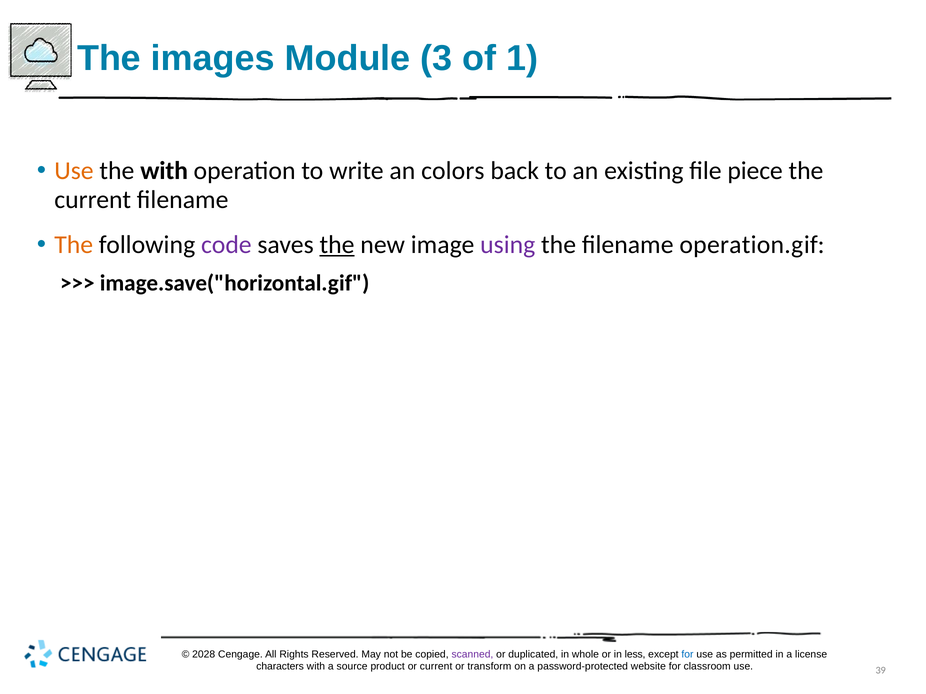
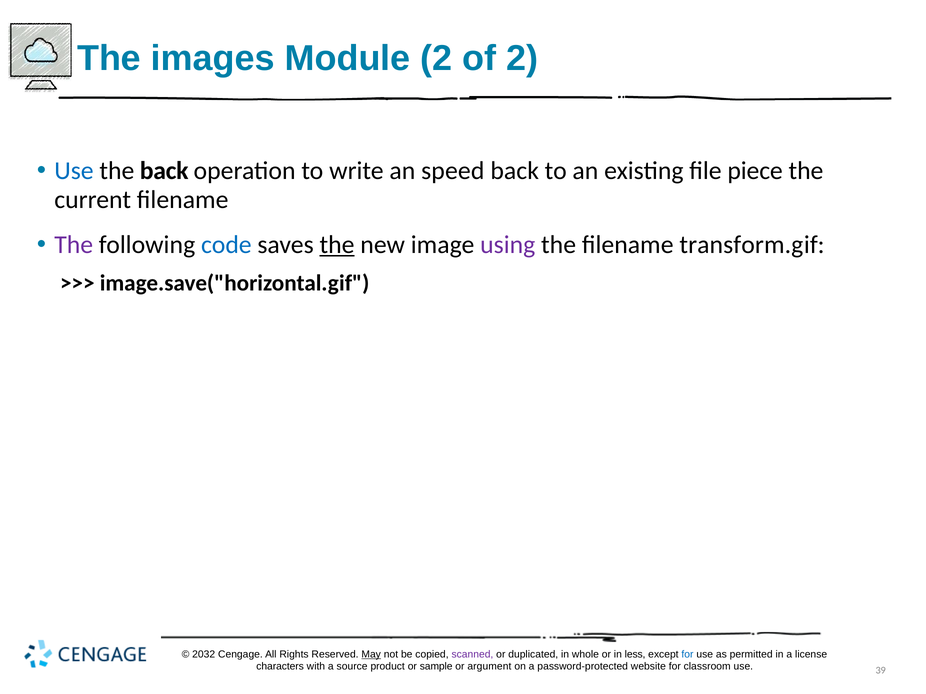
Module 3: 3 -> 2
of 1: 1 -> 2
Use at (74, 171) colour: orange -> blue
the with: with -> back
colors: colors -> speed
The at (74, 245) colour: orange -> purple
code colour: purple -> blue
operation.g: operation.g -> transform.g
2028: 2028 -> 2032
May underline: none -> present
or current: current -> sample
transform: transform -> argument
